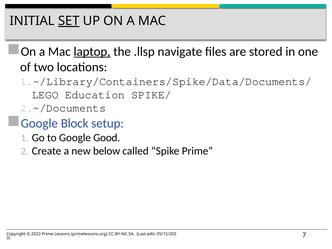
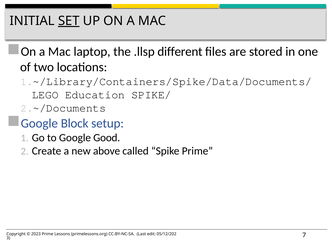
laptop underline: present -> none
navigate: navigate -> different
below: below -> above
